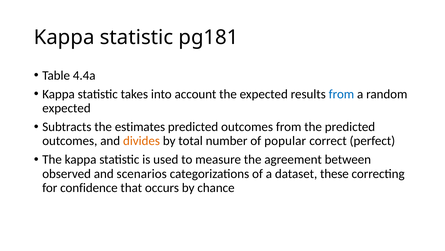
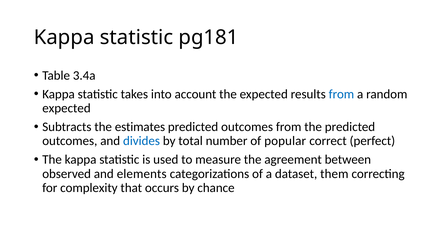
4.4a: 4.4a -> 3.4a
divides colour: orange -> blue
scenarios: scenarios -> elements
these: these -> them
confidence: confidence -> complexity
